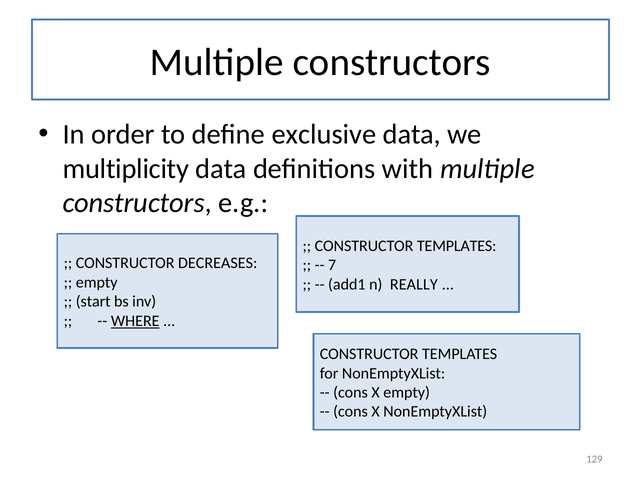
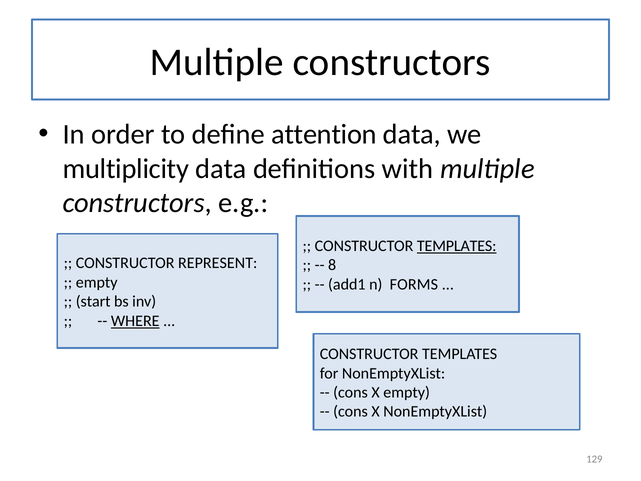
exclusive: exclusive -> attention
TEMPLATES at (457, 246) underline: none -> present
DECREASES: DECREASES -> REPRESENT
7: 7 -> 8
REALLY: REALLY -> FORMS
